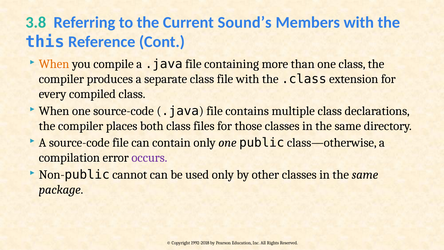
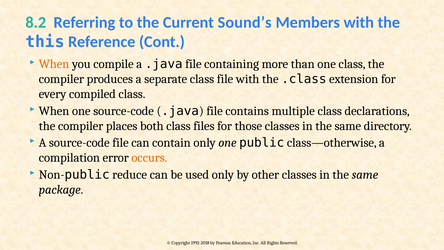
3.8: 3.8 -> 8.2
occurs colour: purple -> orange
cannot: cannot -> reduce
